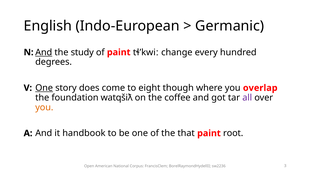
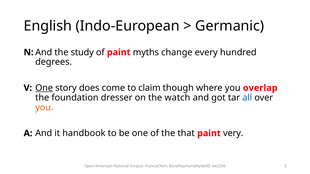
And at (44, 52) underline: present -> none
tɬʼkwiː: tɬʼkwiː -> myths
eight: eight -> claim
watqšiƛ: watqšiƛ -> dresser
coffee: coffee -> watch
all colour: purple -> blue
root: root -> very
